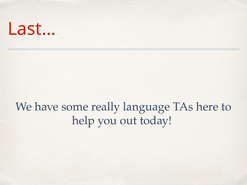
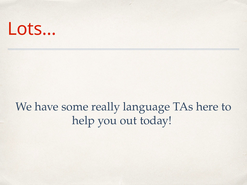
Last…: Last… -> Lots…
